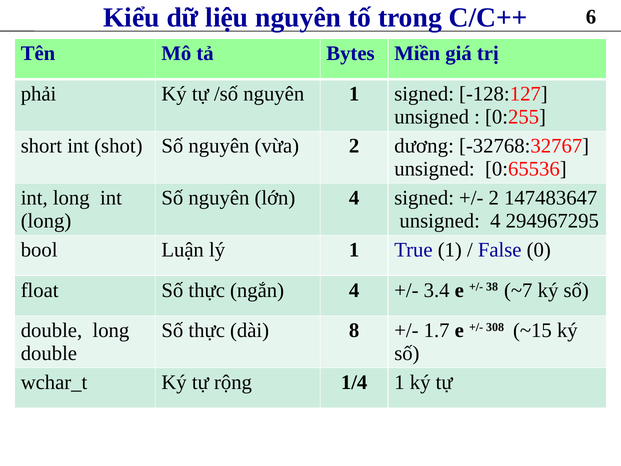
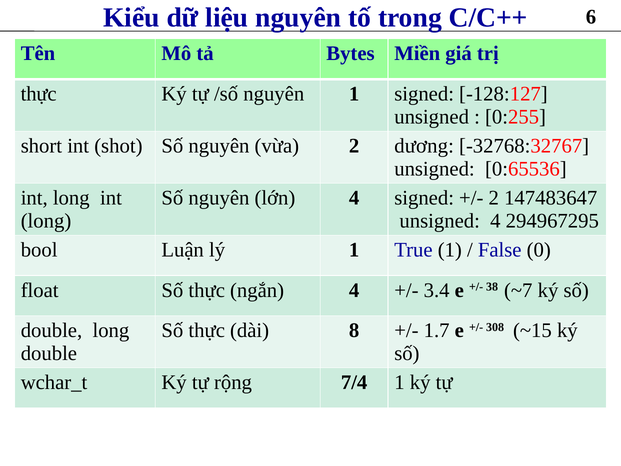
phải at (39, 94): phải -> thực
1/4: 1/4 -> 7/4
